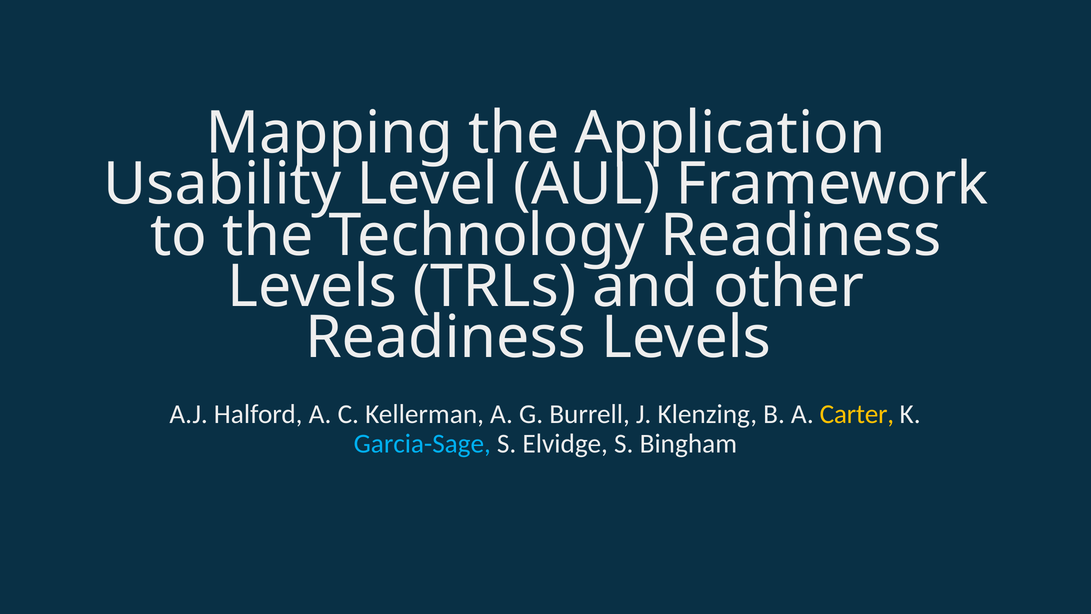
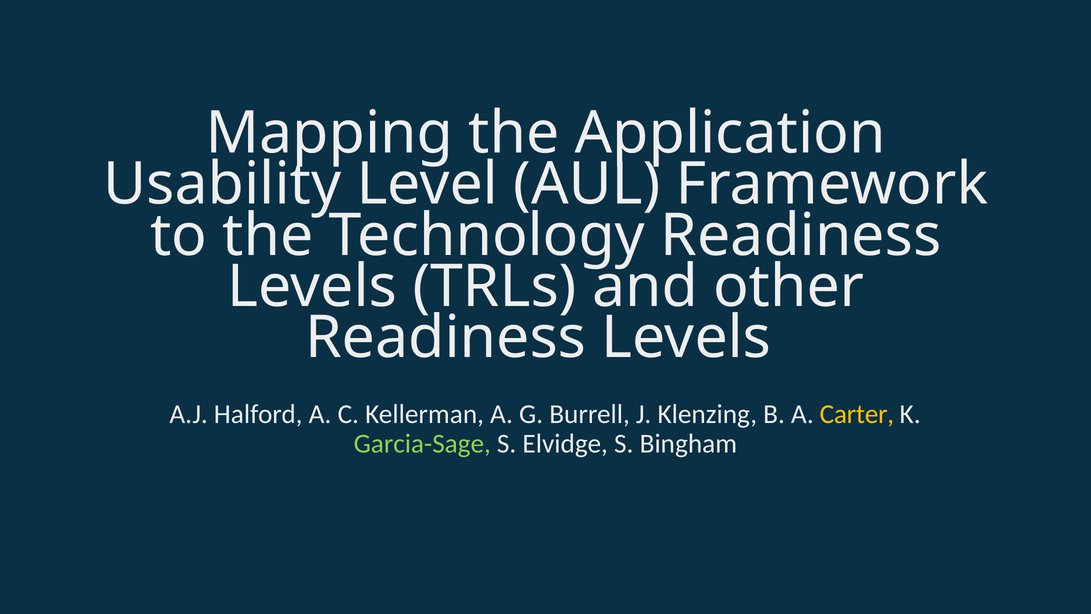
Garcia-Sage colour: light blue -> light green
